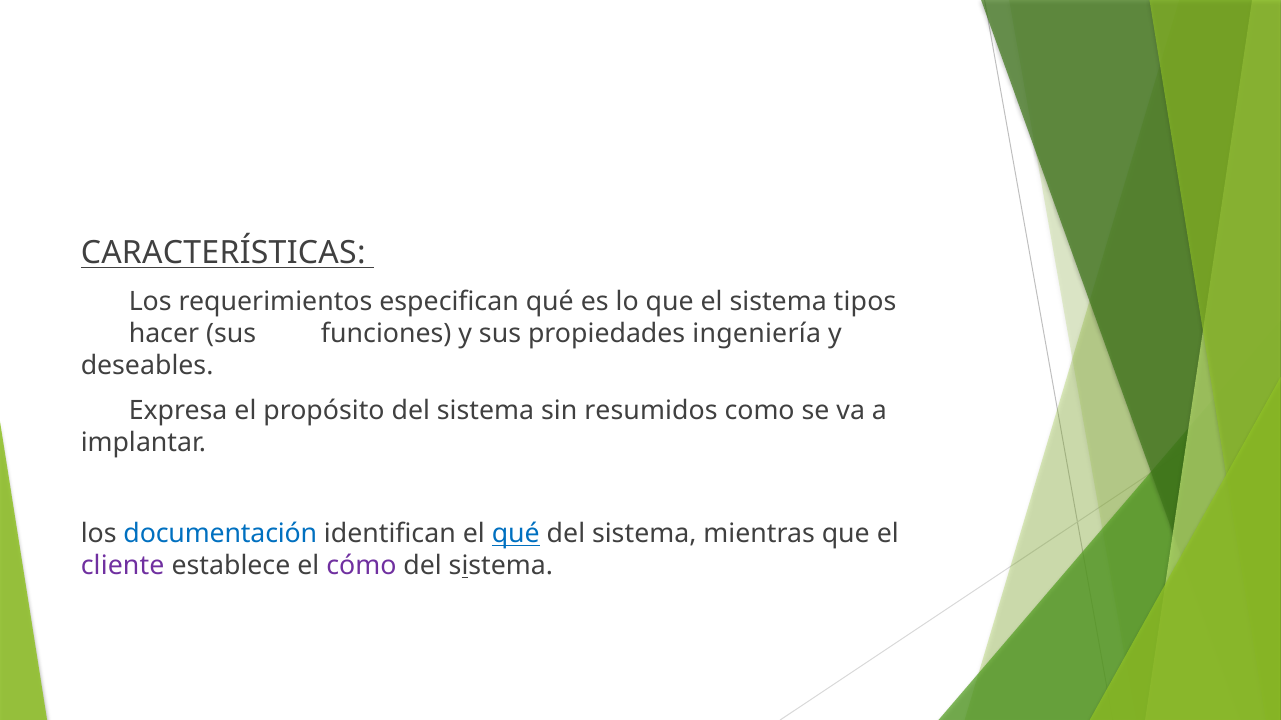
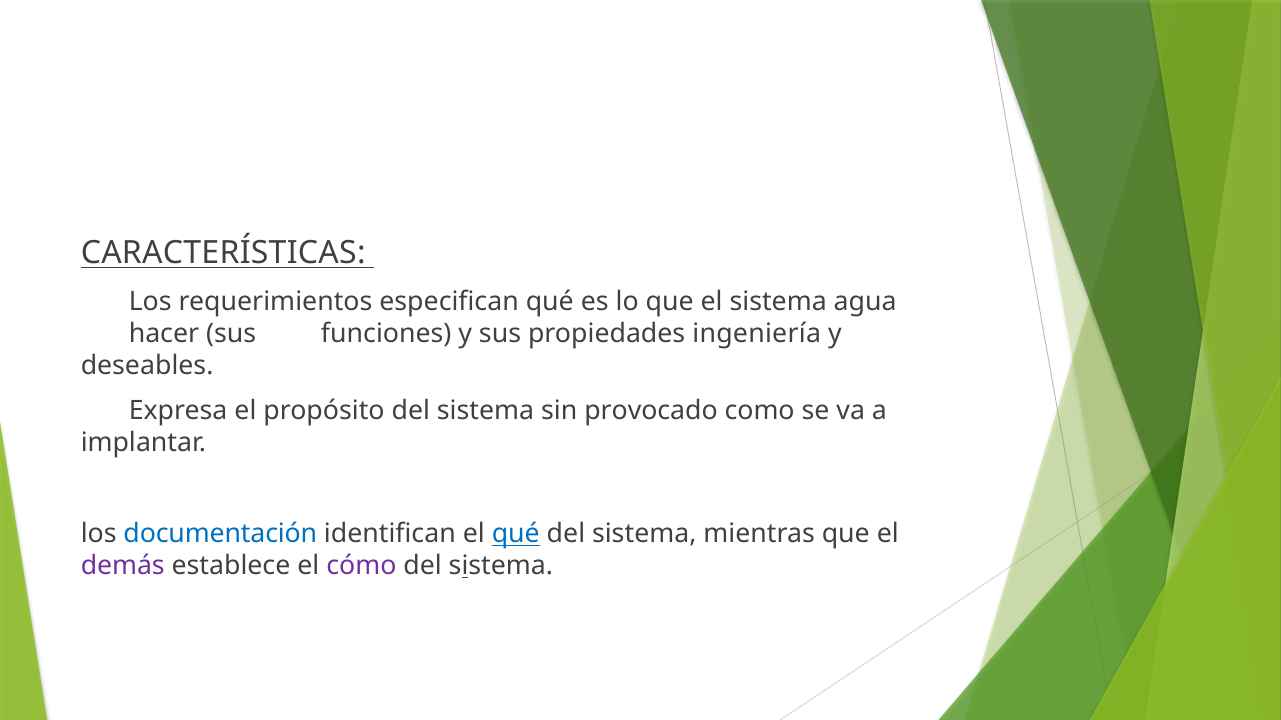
tipos: tipos -> agua
resumidos: resumidos -> provocado
cliente: cliente -> demás
